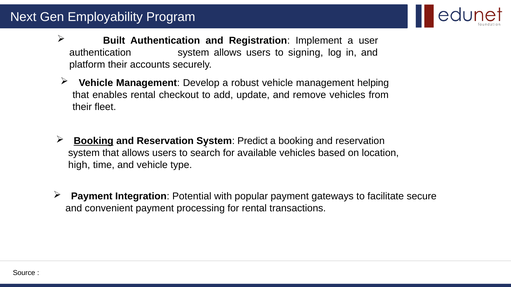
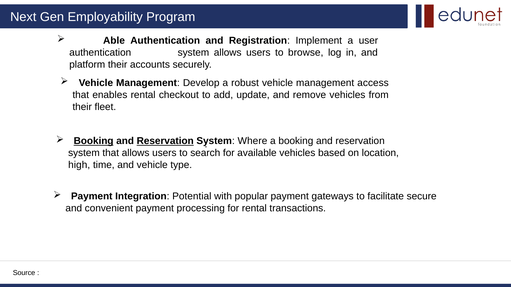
Built: Built -> Able
signing: signing -> browse
helping: helping -> access
Reservation at (165, 141) underline: none -> present
Predict: Predict -> Where
